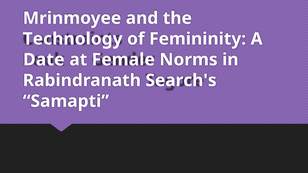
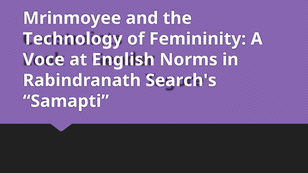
Date: Date -> Voce
Female: Female -> English
